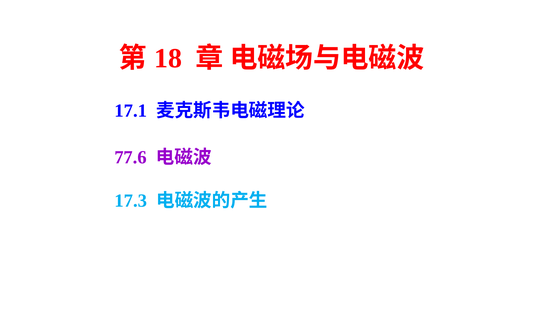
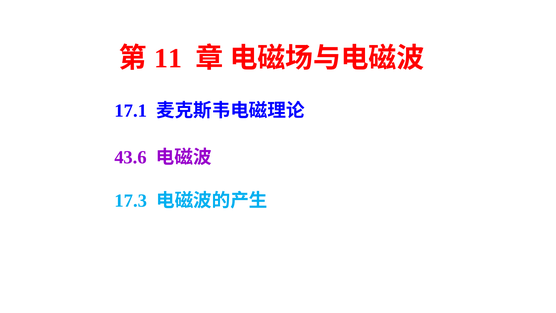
18: 18 -> 11
77.6: 77.6 -> 43.6
